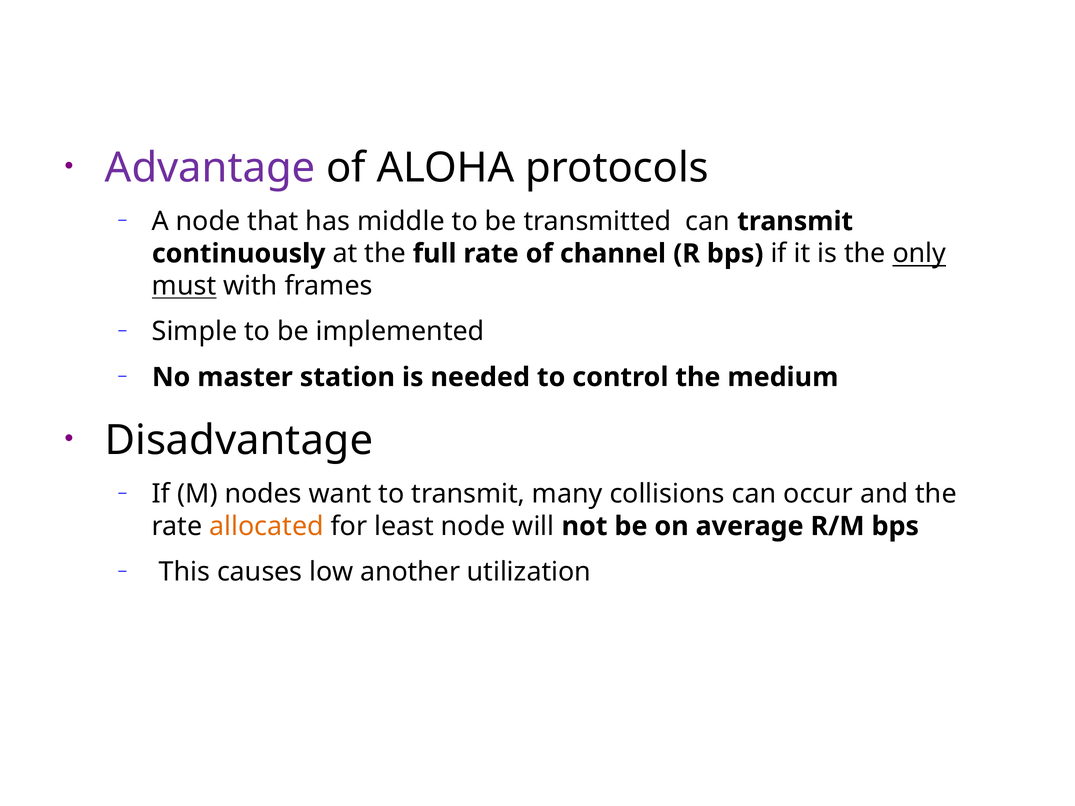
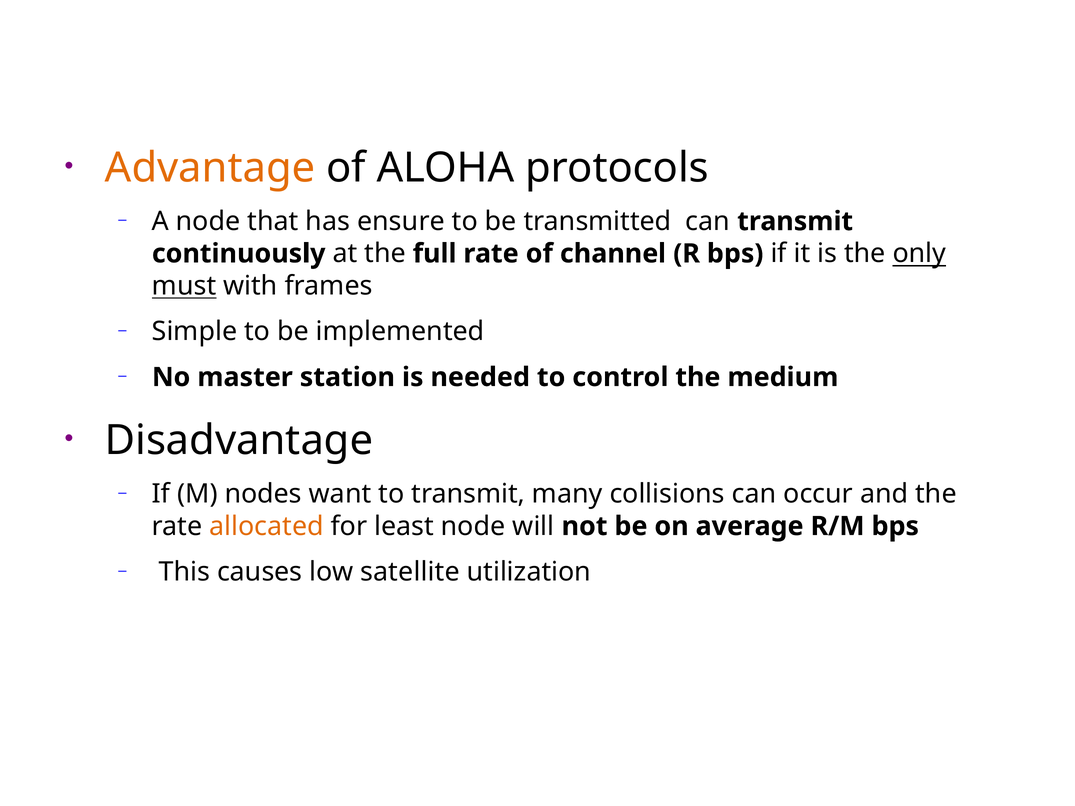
Advantage colour: purple -> orange
middle: middle -> ensure
another: another -> satellite
